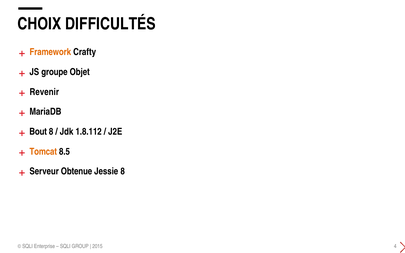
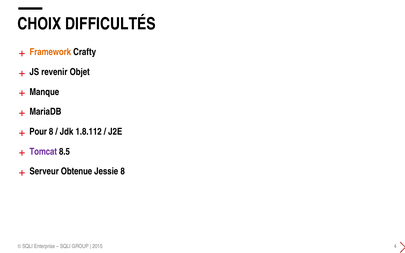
groupe: groupe -> revenir
Revenir: Revenir -> Manque
Bout: Bout -> Pour
Tomcat colour: orange -> purple
